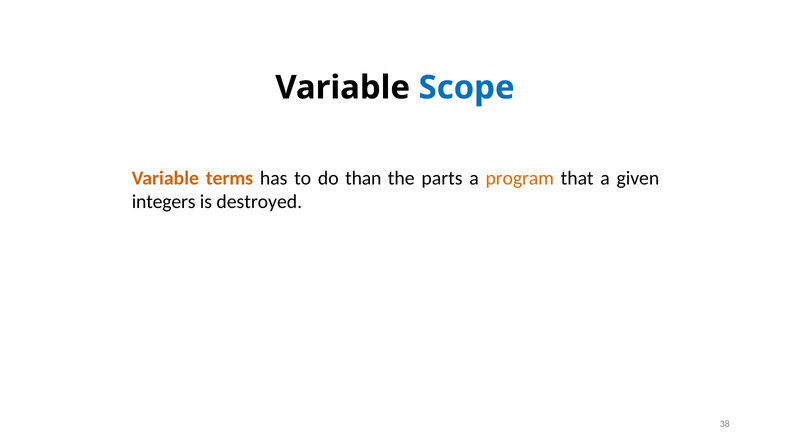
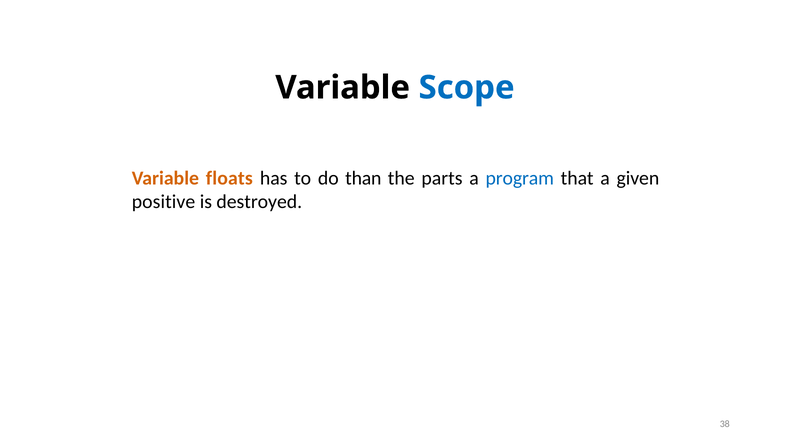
terms: terms -> floats
program colour: orange -> blue
integers: integers -> positive
